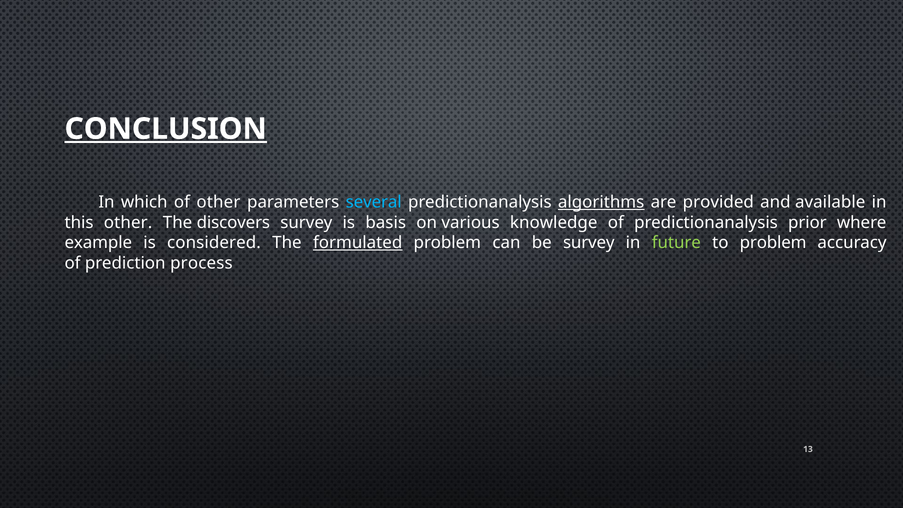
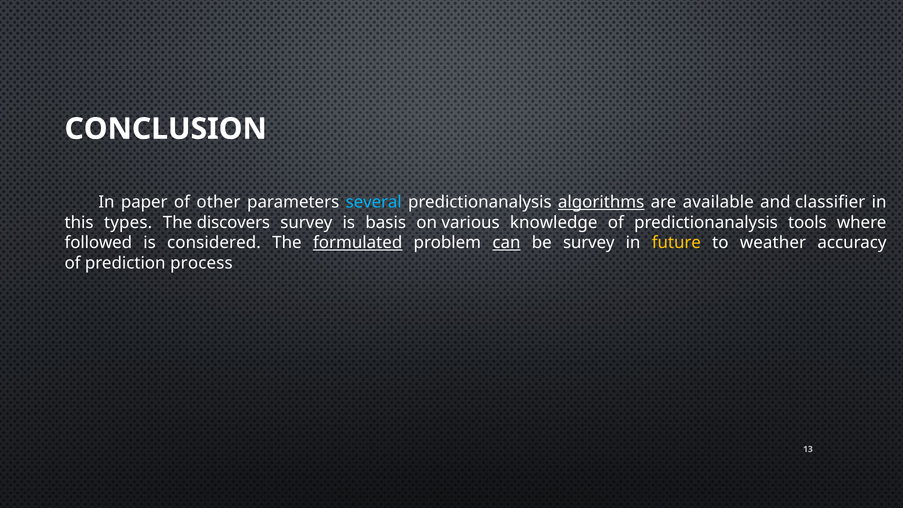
CONCLUSION underline: present -> none
which: which -> paper
provided: provided -> available
available: available -> classifier
this other: other -> types
prior: prior -> tools
example: example -> followed
can underline: none -> present
future colour: light green -> yellow
to problem: problem -> weather
